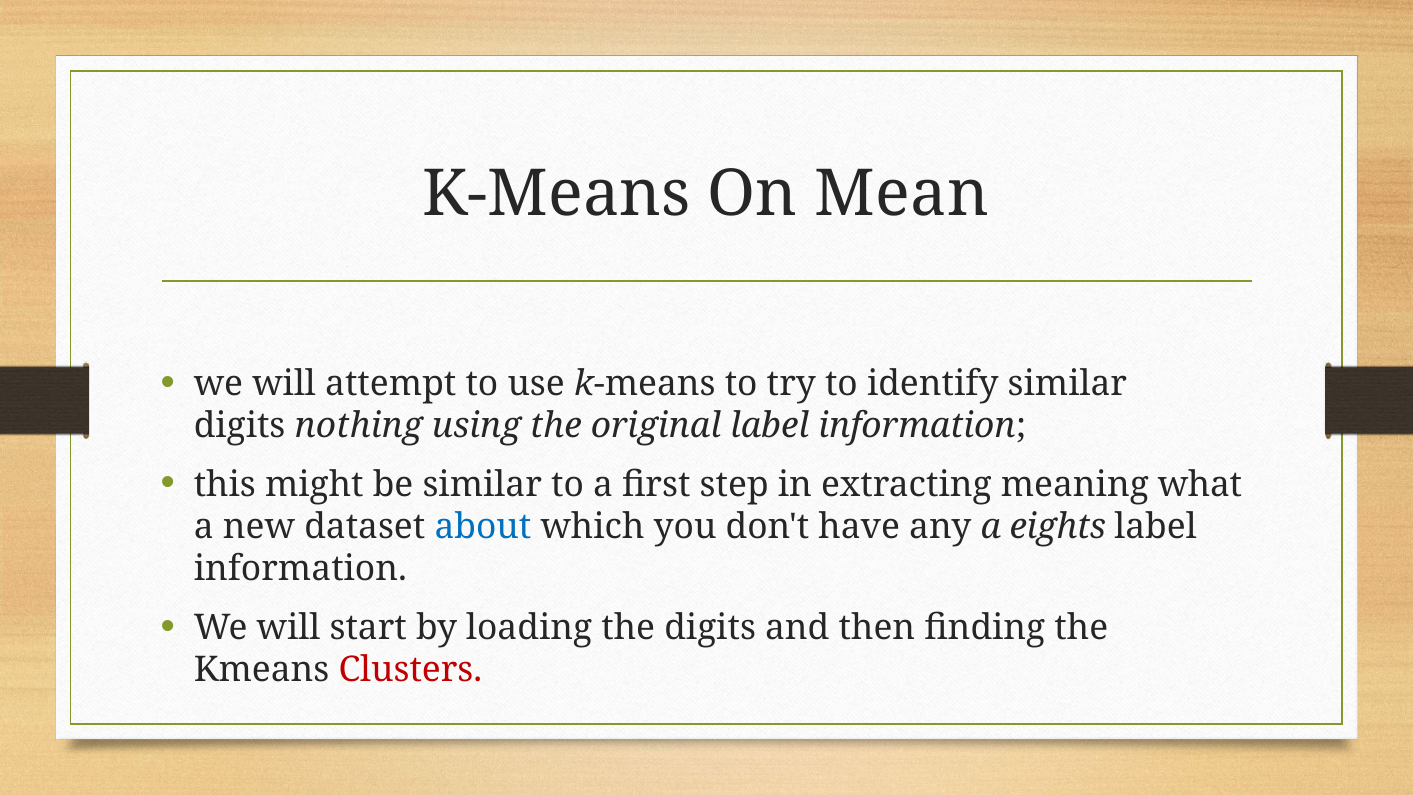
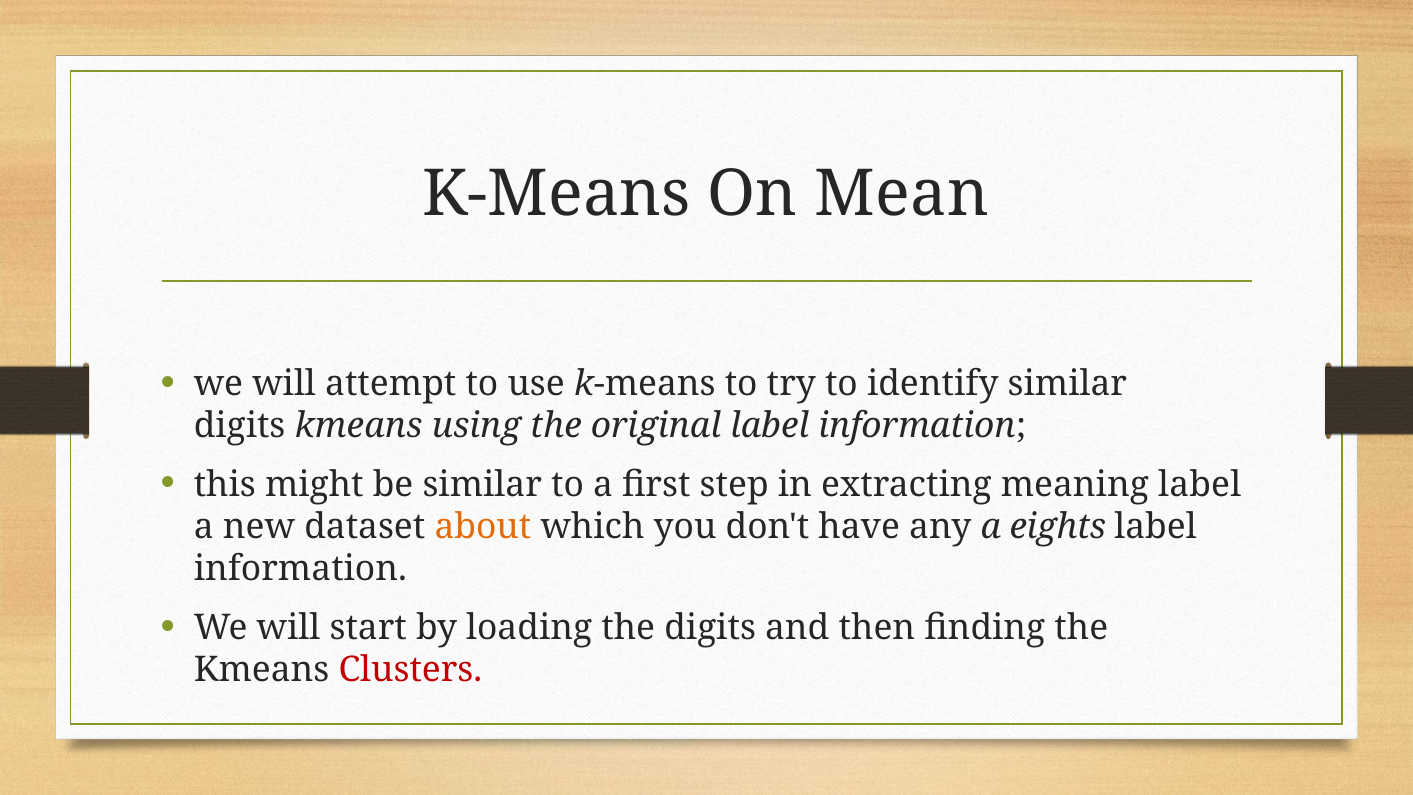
digits nothing: nothing -> kmeans
meaning what: what -> label
about colour: blue -> orange
